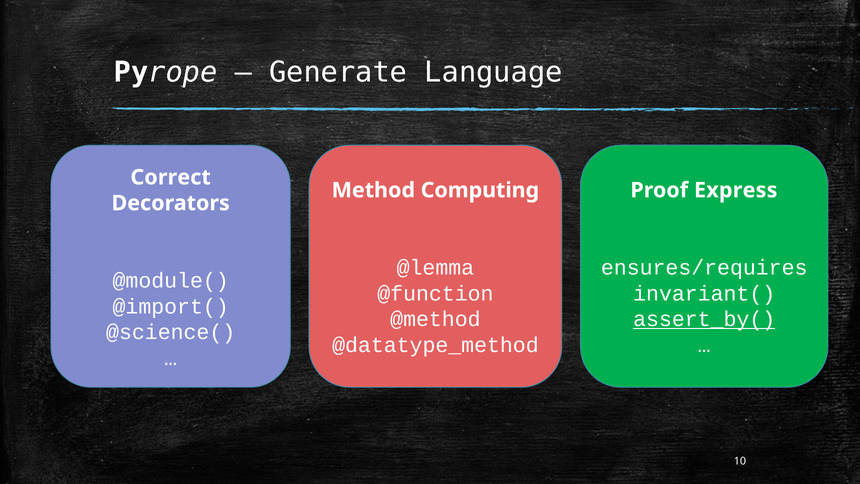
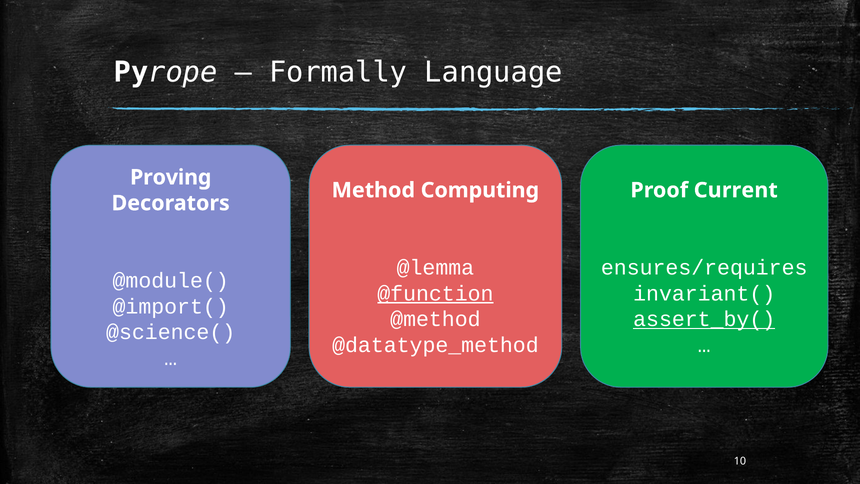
Generate: Generate -> Formally
Correct: Correct -> Proving
Express: Express -> Current
@function underline: none -> present
